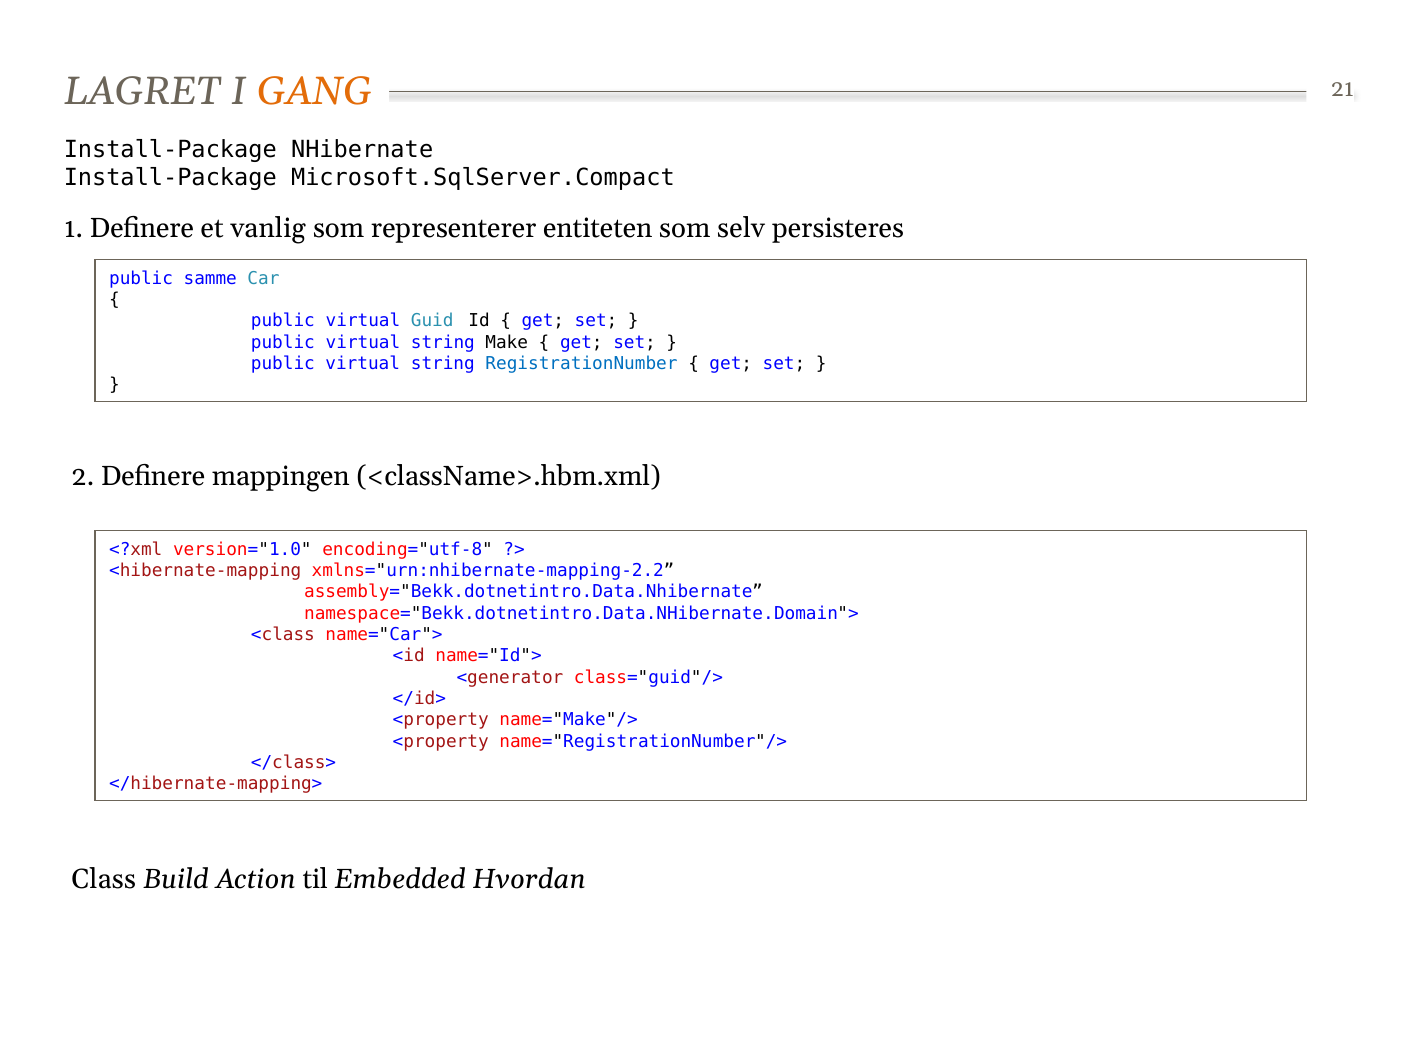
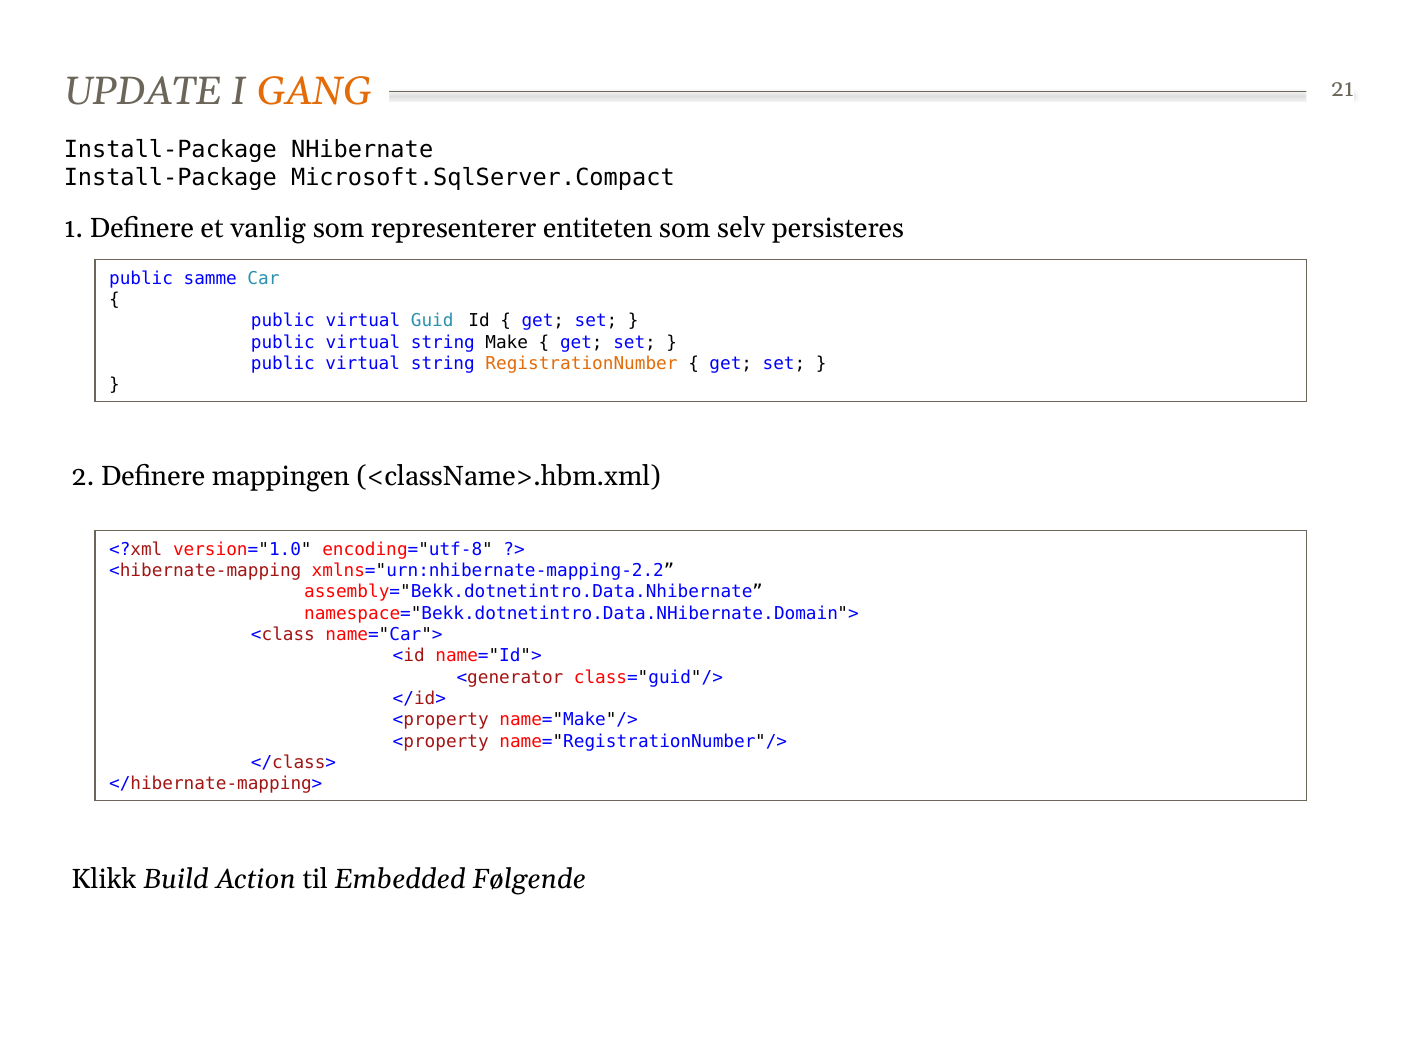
LAGRET: LAGRET -> UPDATE
RegistrationNumber colour: blue -> orange
Class: Class -> Klikk
Hvordan: Hvordan -> Følgende
